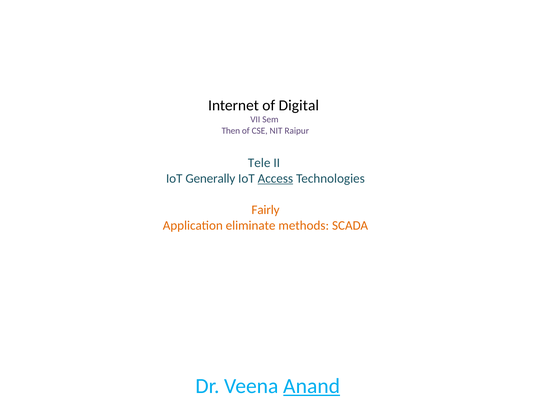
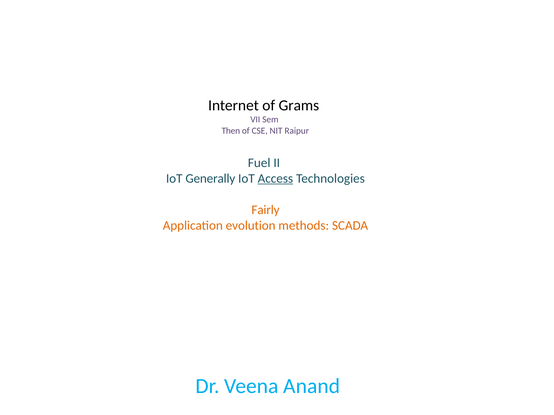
Digital: Digital -> Grams
Tele: Tele -> Fuel
eliminate: eliminate -> evolution
Anand underline: present -> none
